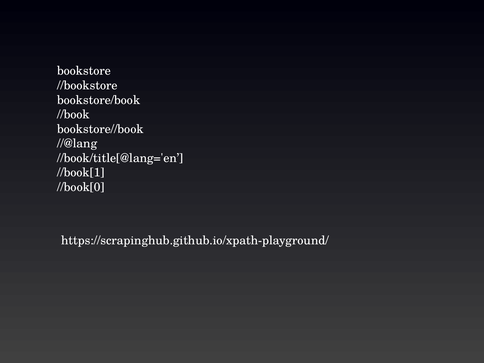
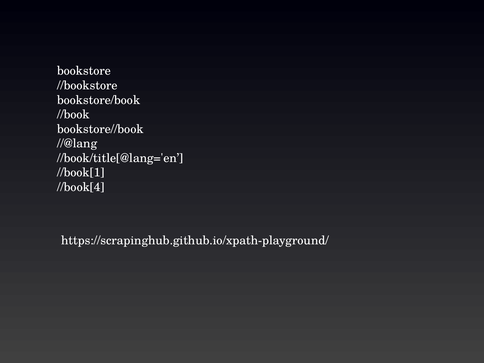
//book[0: //book[0 -> //book[4
